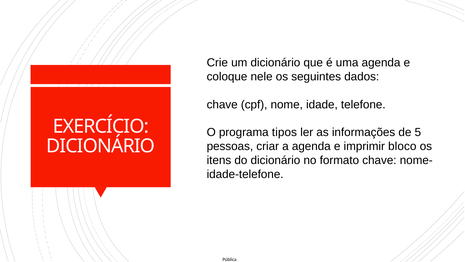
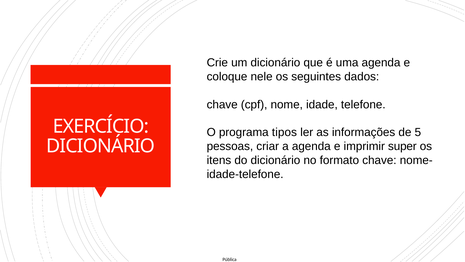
bloco: bloco -> super
